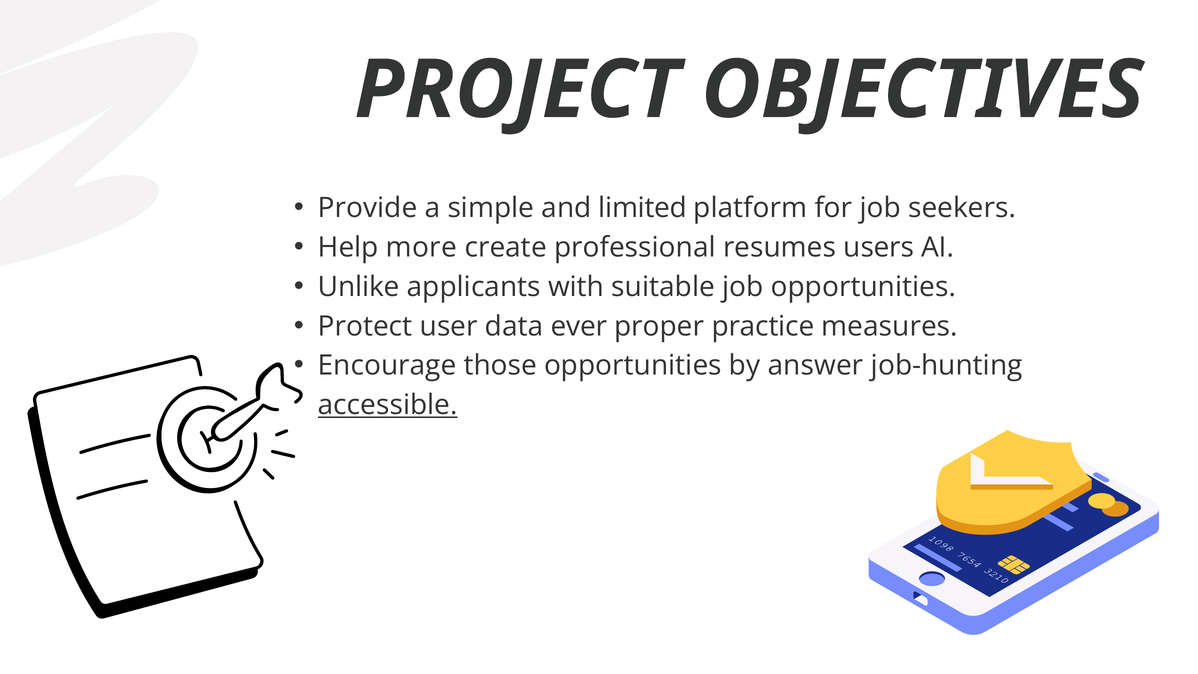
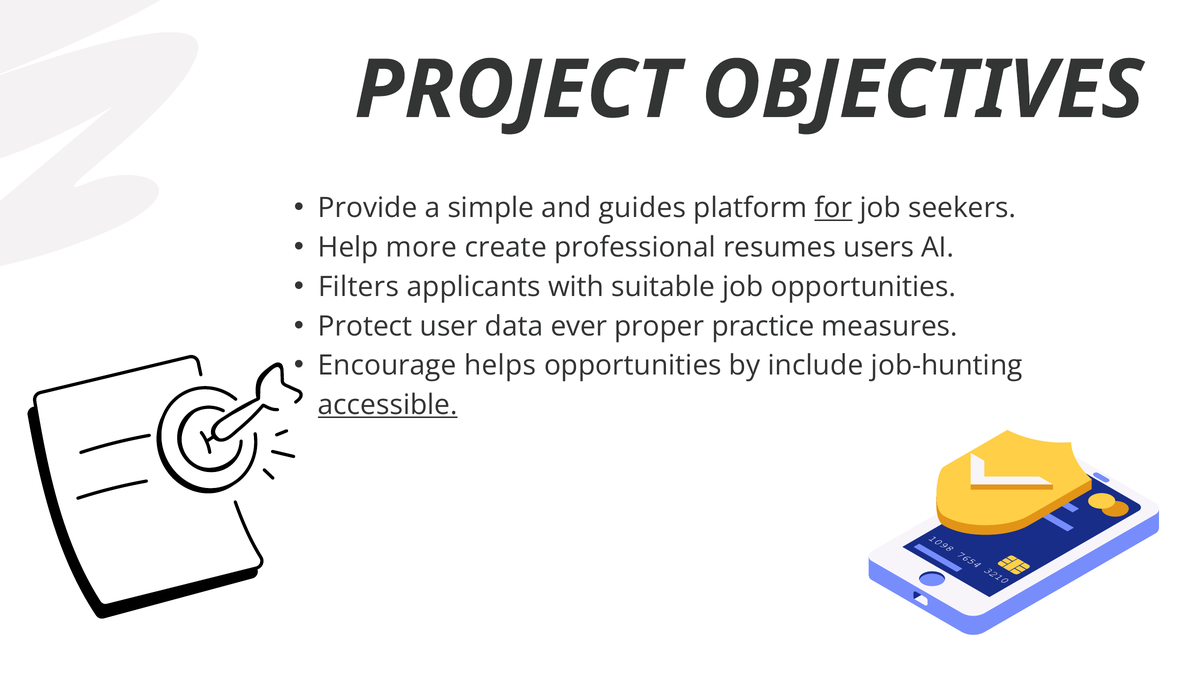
limited: limited -> guides
for underline: none -> present
Unlike: Unlike -> Filters
those: those -> helps
answer: answer -> include
